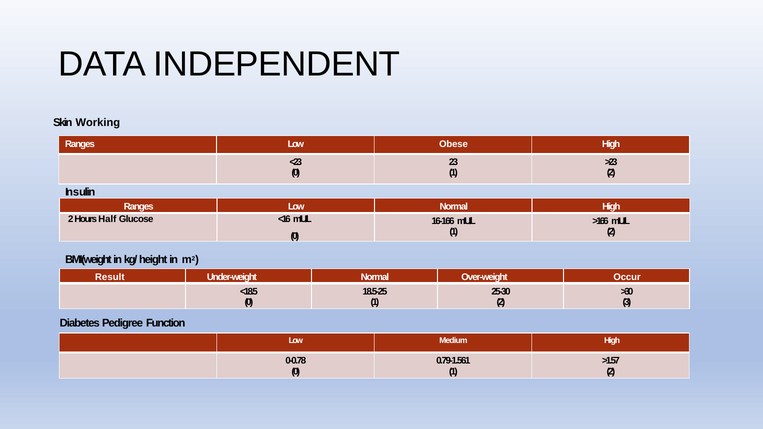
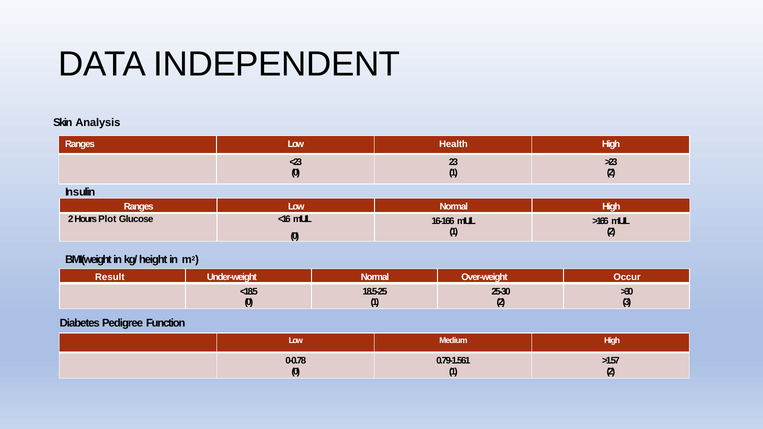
Working: Working -> Analysis
Obese: Obese -> Health
Half: Half -> Plot
